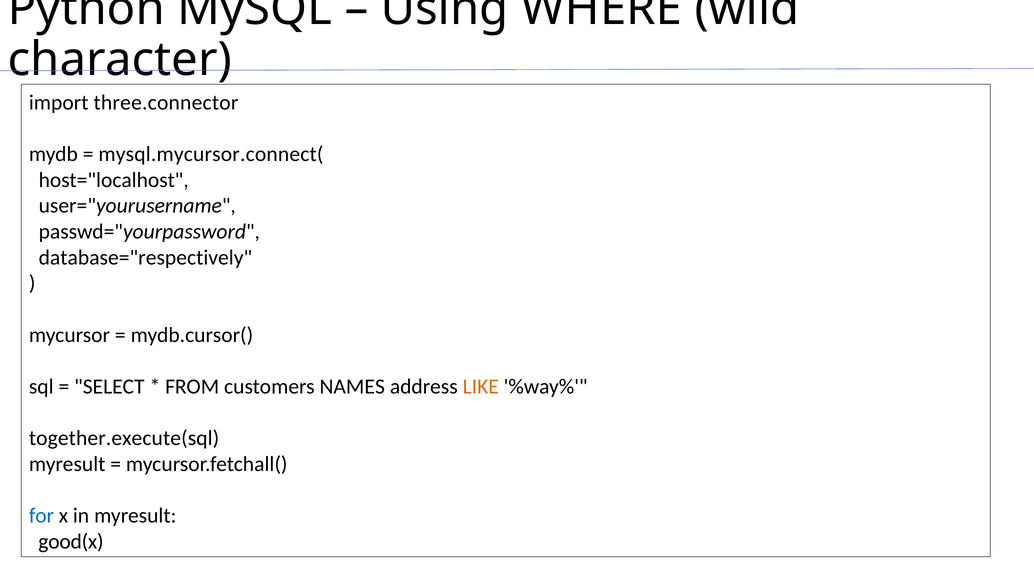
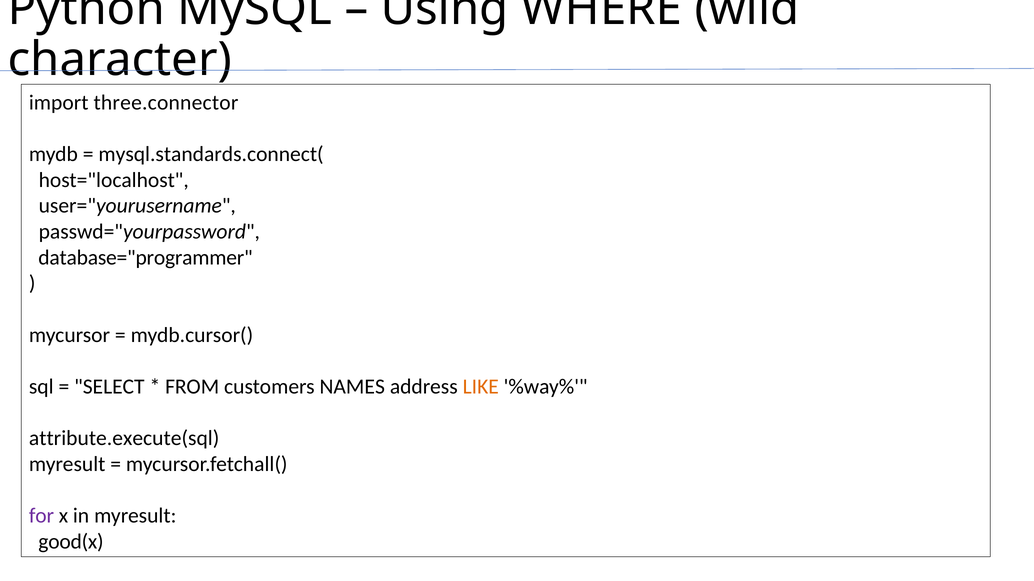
mysql.mycursor.connect(: mysql.mycursor.connect( -> mysql.standards.connect(
database="respectively: database="respectively -> database="programmer
together.execute(sql: together.execute(sql -> attribute.execute(sql
for colour: blue -> purple
